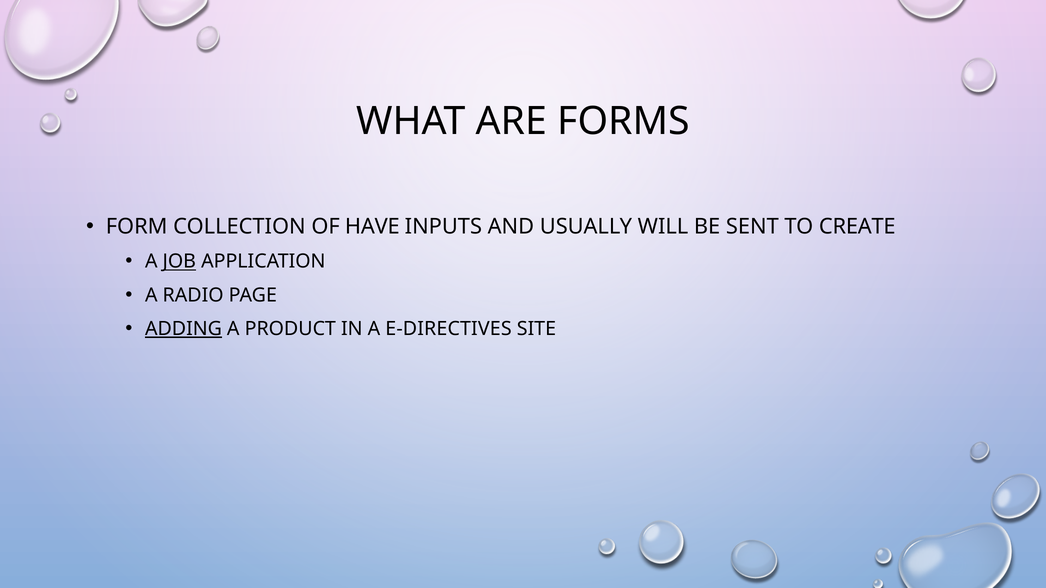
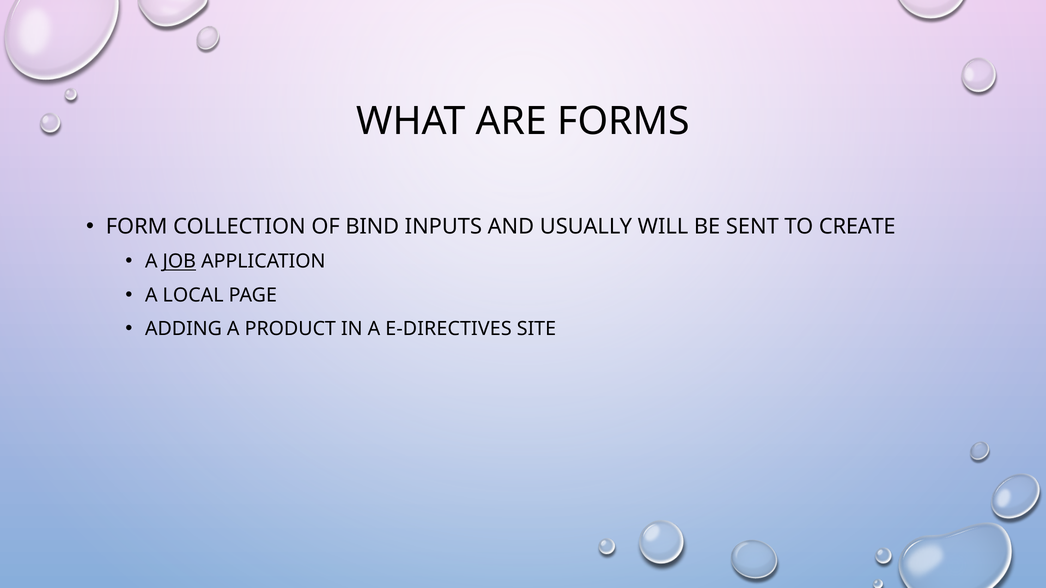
HAVE: HAVE -> BIND
RADIO: RADIO -> LOCAL
ADDING underline: present -> none
